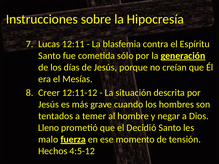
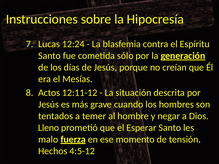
12:11: 12:11 -> 12:24
Creer: Creer -> Actos
Decidió: Decidió -> Esperar
